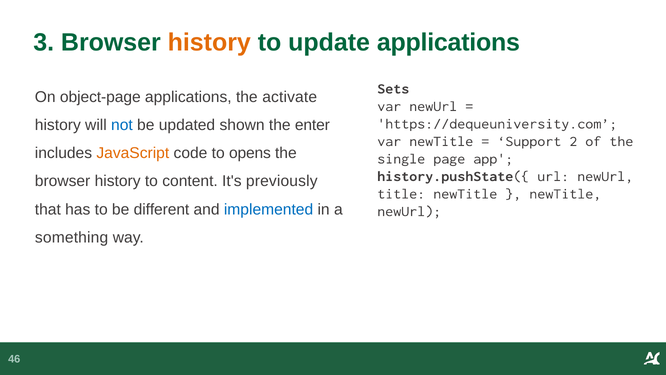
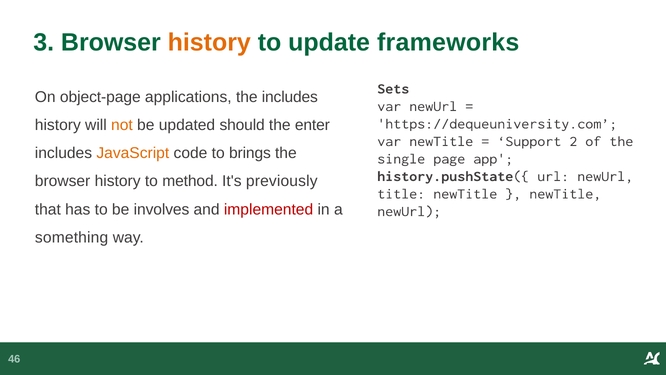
update applications: applications -> frameworks
the activate: activate -> includes
not colour: blue -> orange
shown: shown -> should
opens: opens -> brings
content: content -> method
different: different -> involves
implemented colour: blue -> red
